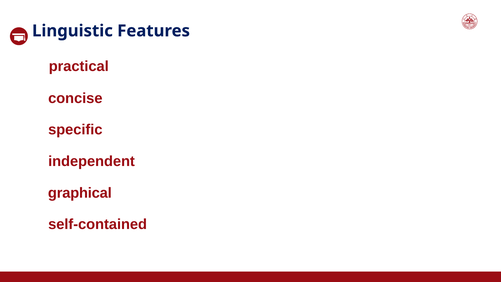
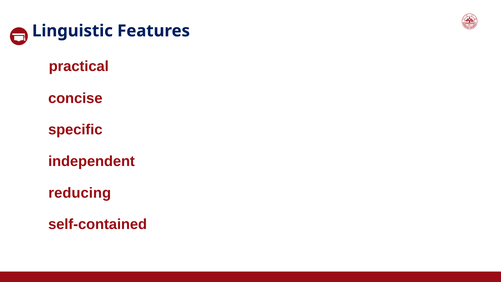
graphical: graphical -> reducing
